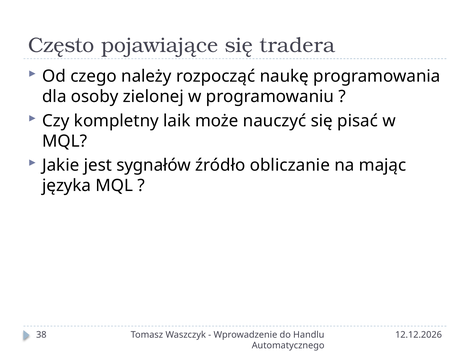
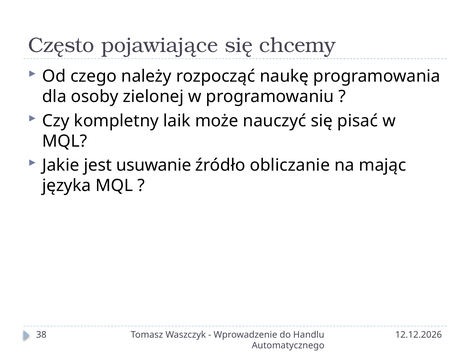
tradera: tradera -> chcemy
sygnałów: sygnałów -> usuwanie
